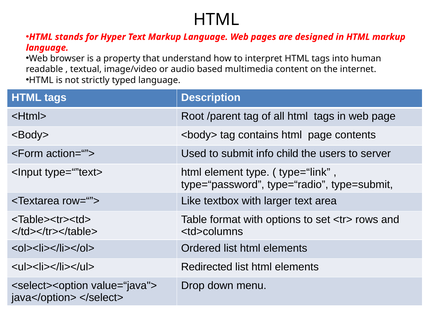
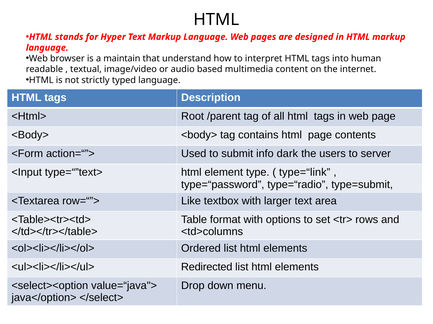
property: property -> maintain
child: child -> dark
